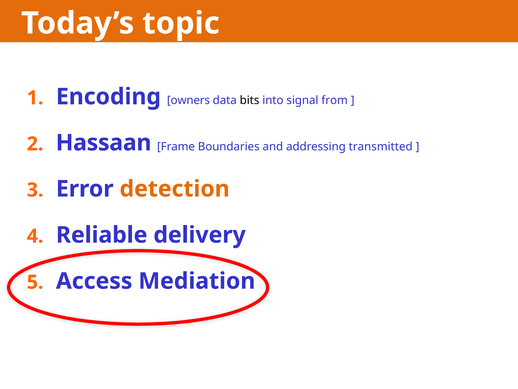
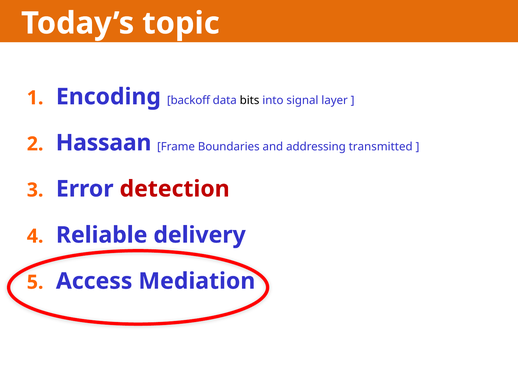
owners: owners -> backoff
from: from -> layer
detection colour: orange -> red
